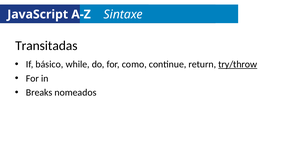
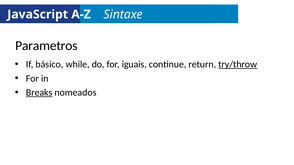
Transitadas: Transitadas -> Parametros
como: como -> iguais
Breaks underline: none -> present
